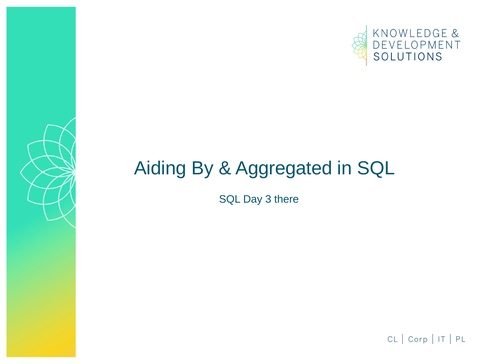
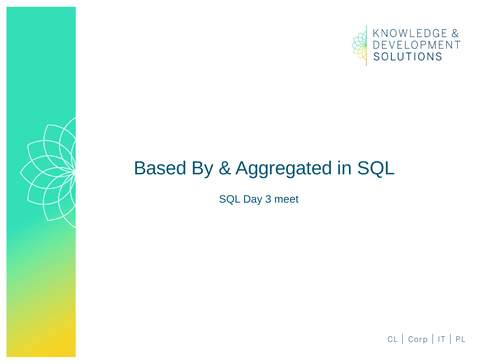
Aiding: Aiding -> Based
there: there -> meet
